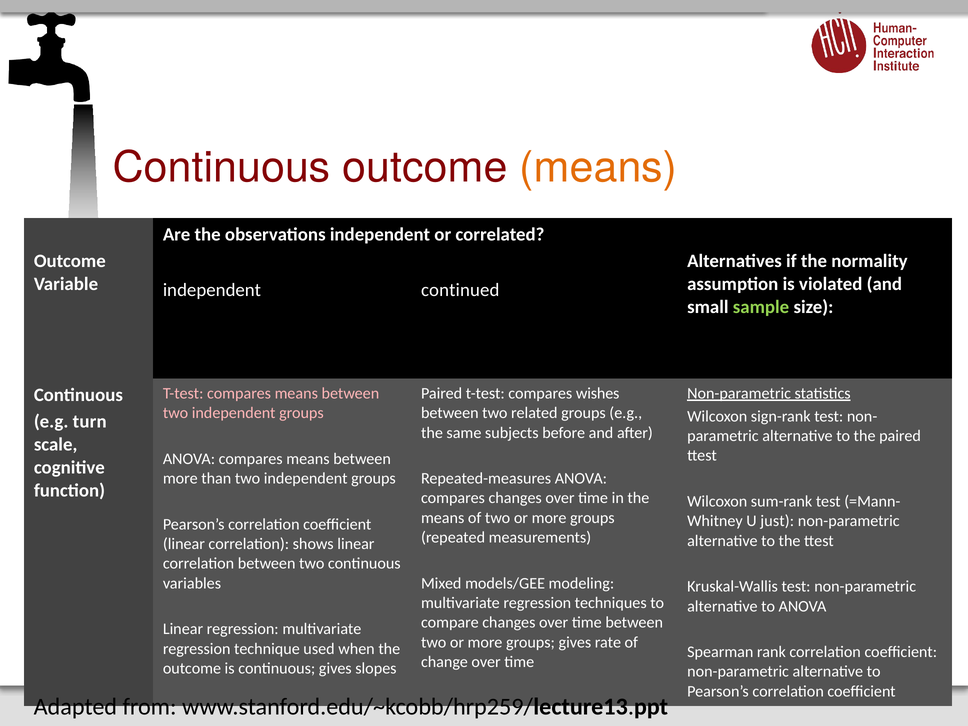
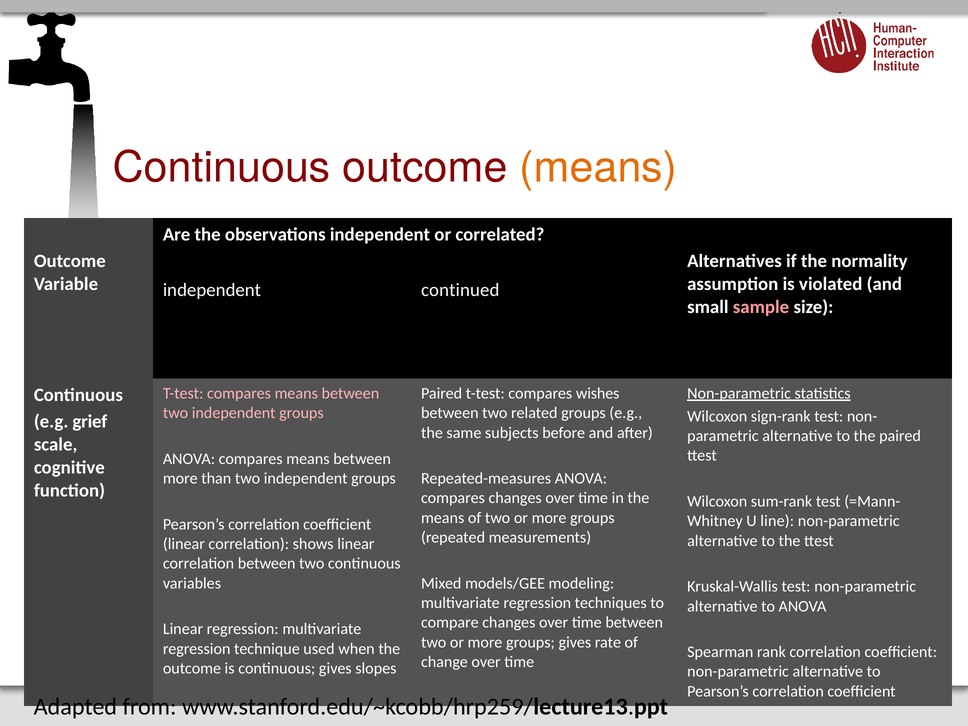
sample colour: light green -> pink
turn: turn -> grief
just: just -> line
